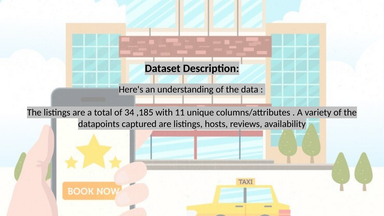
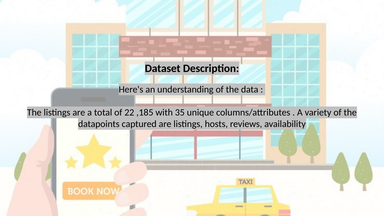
34: 34 -> 22
11: 11 -> 35
